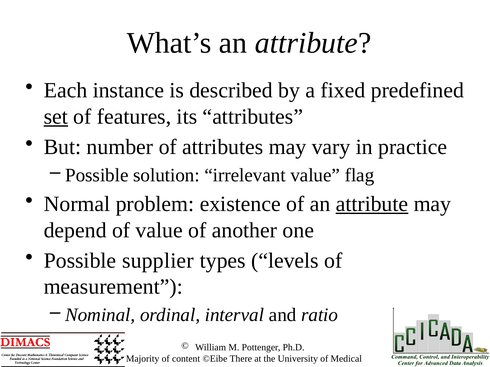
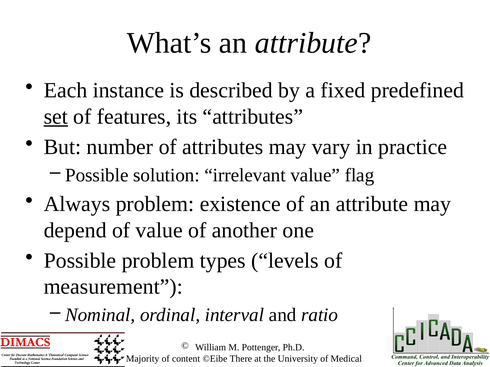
Normal: Normal -> Always
attribute at (372, 204) underline: present -> none
Possible supplier: supplier -> problem
